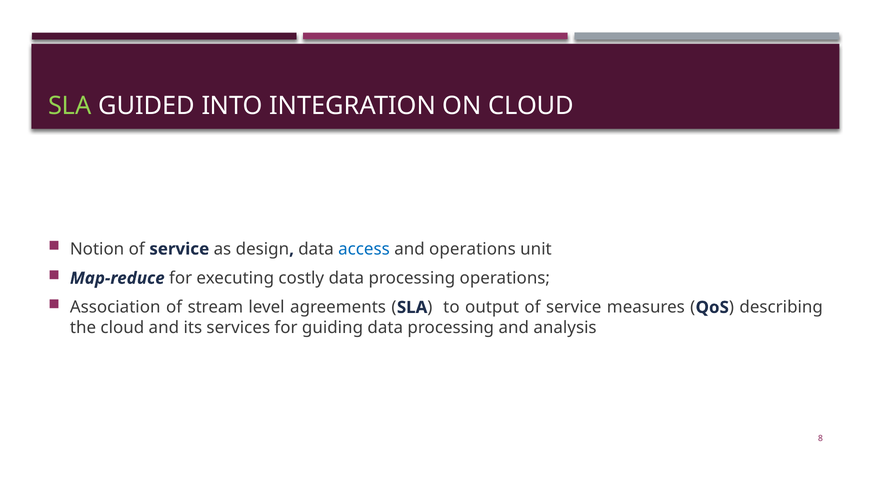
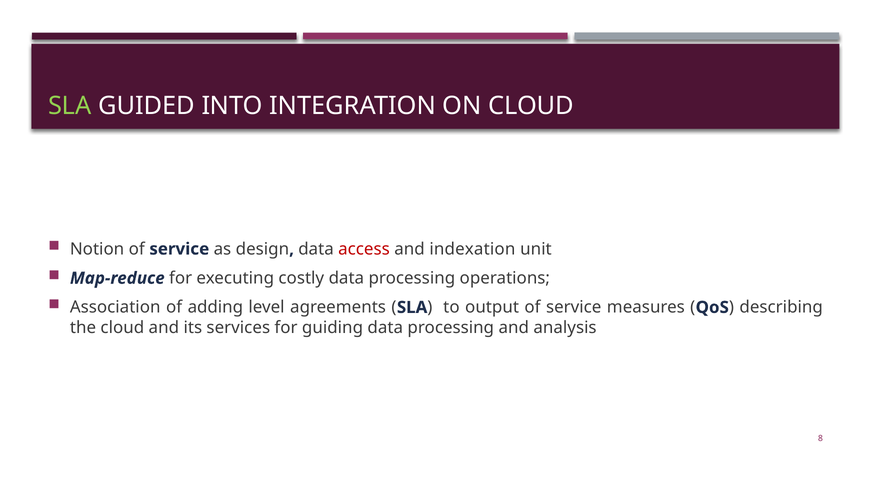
access colour: blue -> red
and operations: operations -> indexation
stream: stream -> adding
